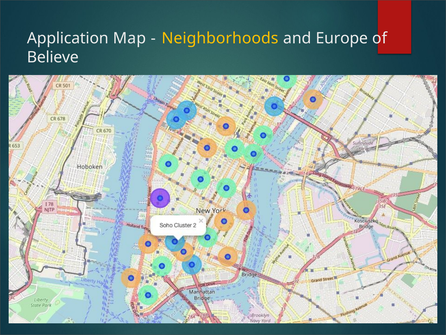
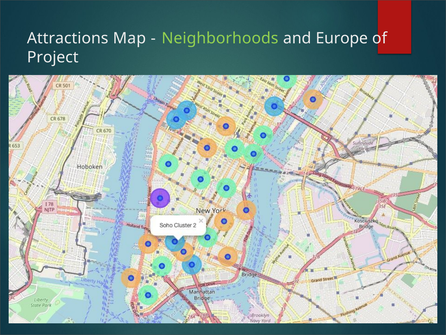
Application: Application -> Attractions
Neighborhoods colour: yellow -> light green
Believe: Believe -> Project
